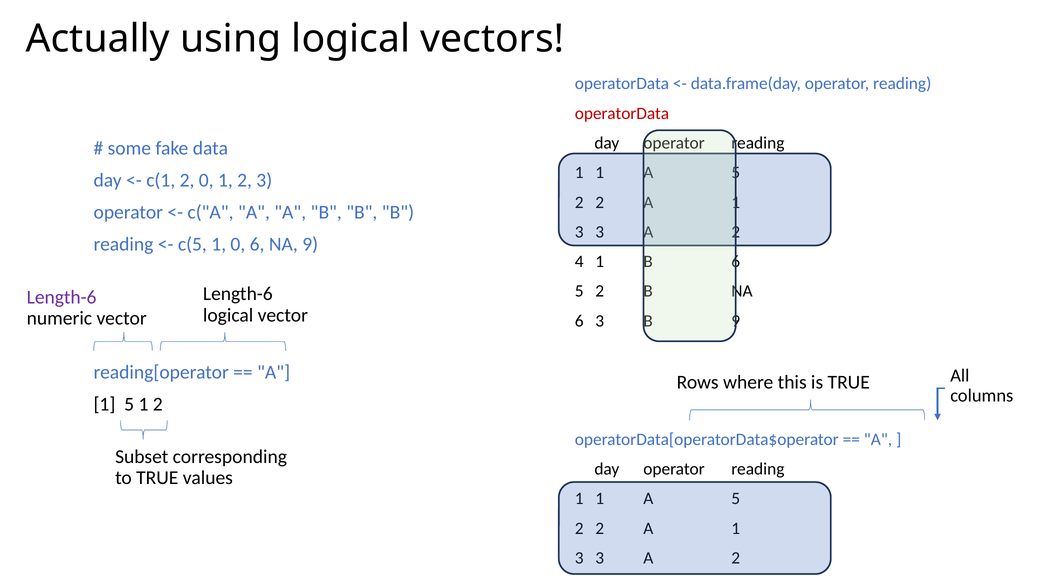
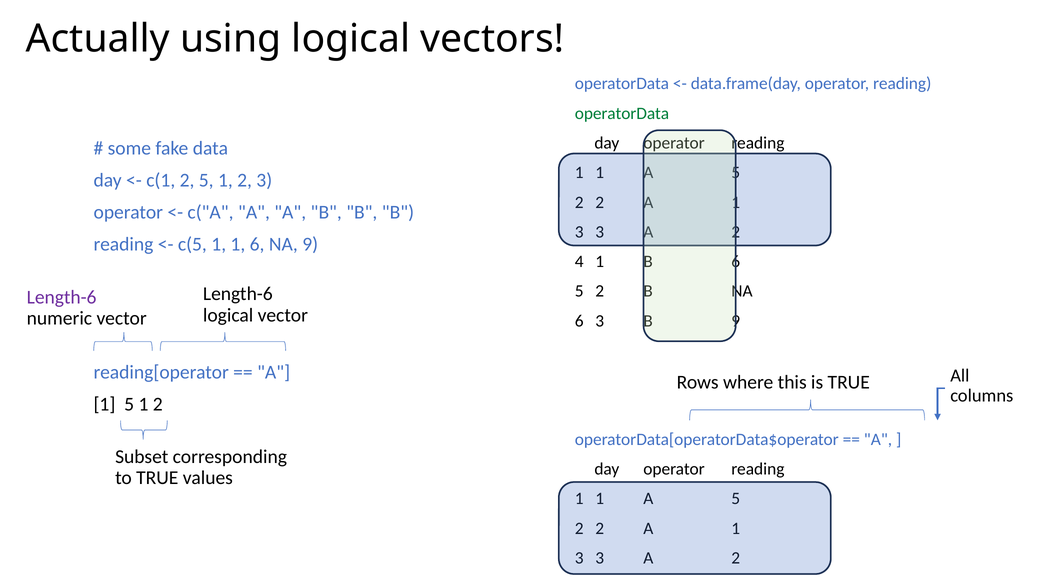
operatorData at (622, 113) colour: red -> green
2 0: 0 -> 5
c(5 1 0: 0 -> 1
